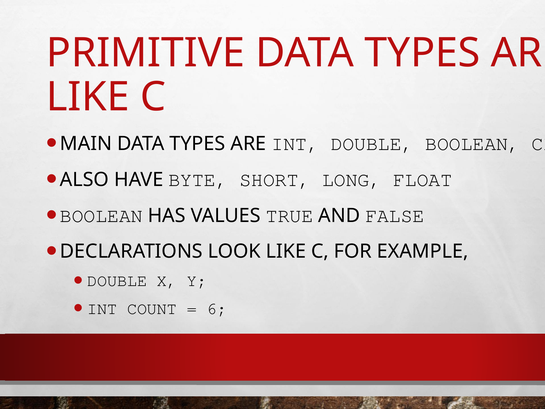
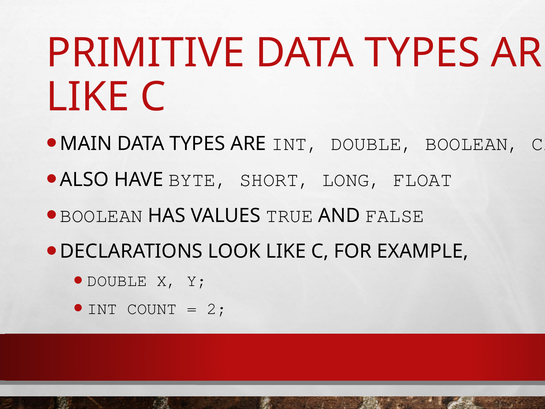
6: 6 -> 2
